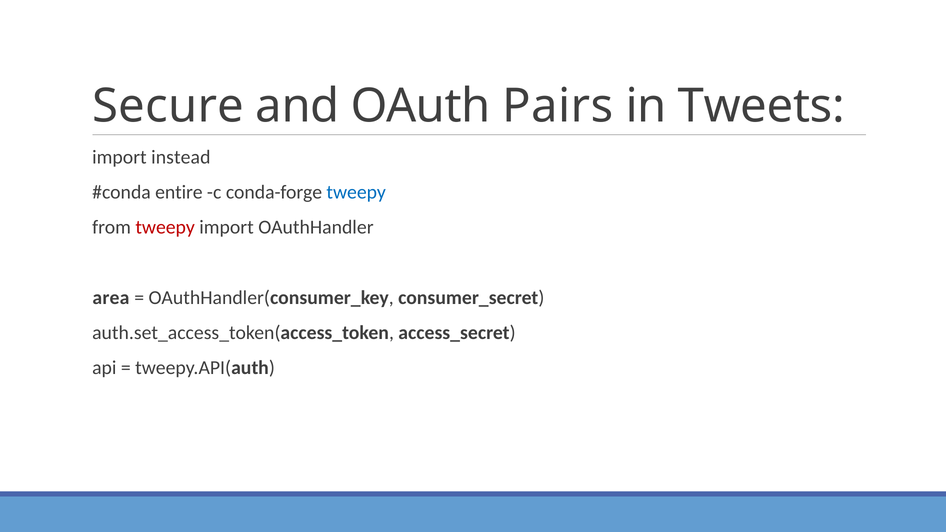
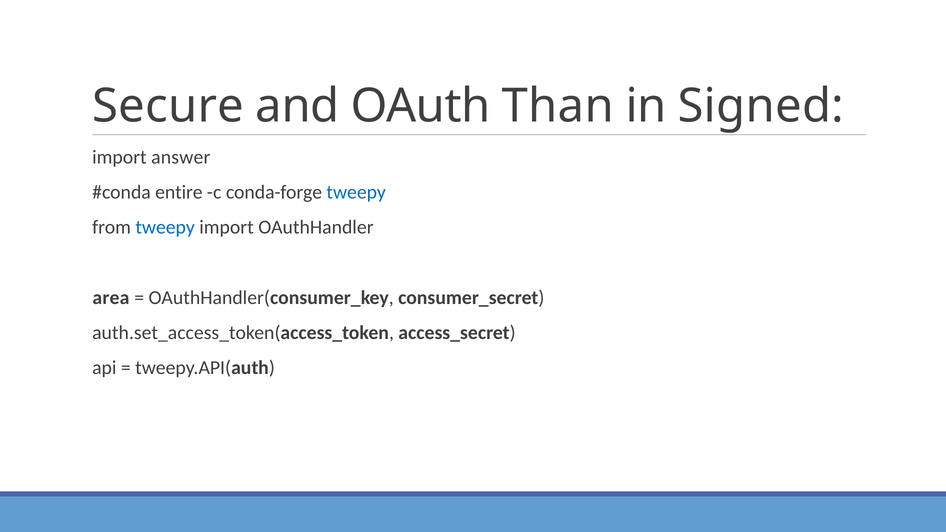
Pairs: Pairs -> Than
Tweets: Tweets -> Signed
instead: instead -> answer
tweepy at (165, 227) colour: red -> blue
